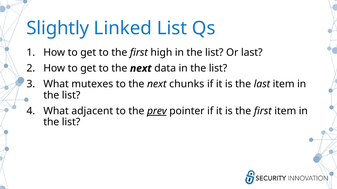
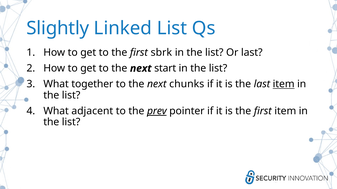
high: high -> sbrk
data: data -> start
mutexes: mutexes -> together
item at (284, 84) underline: none -> present
